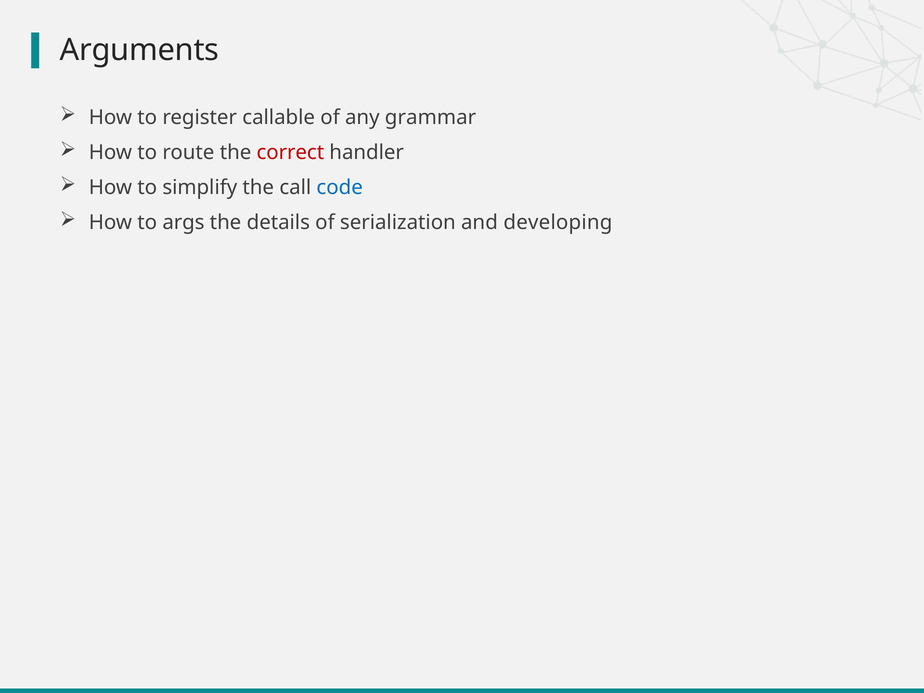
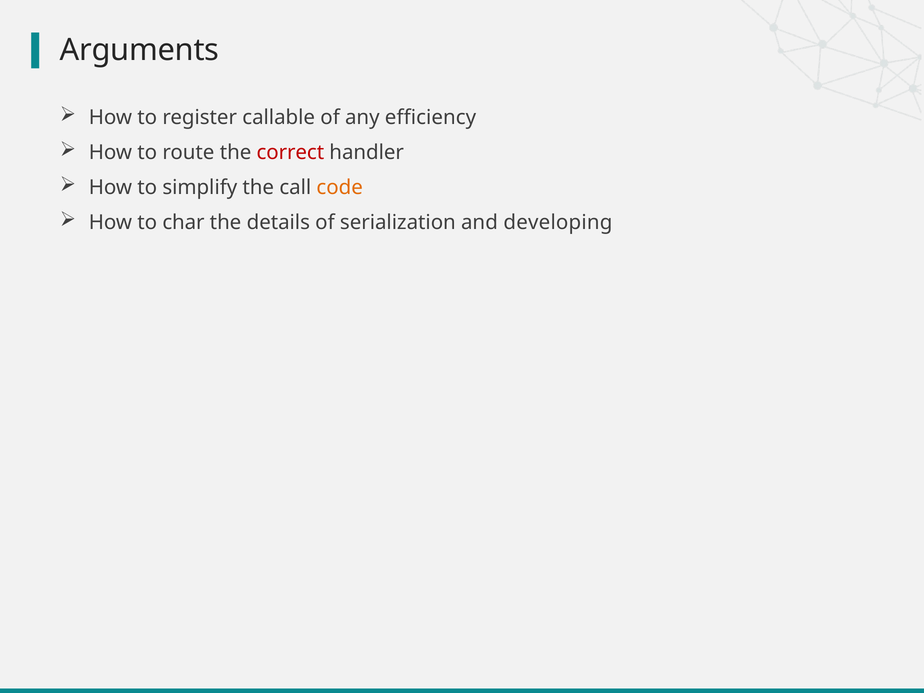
grammar: grammar -> efficiency
code colour: blue -> orange
args: args -> char
